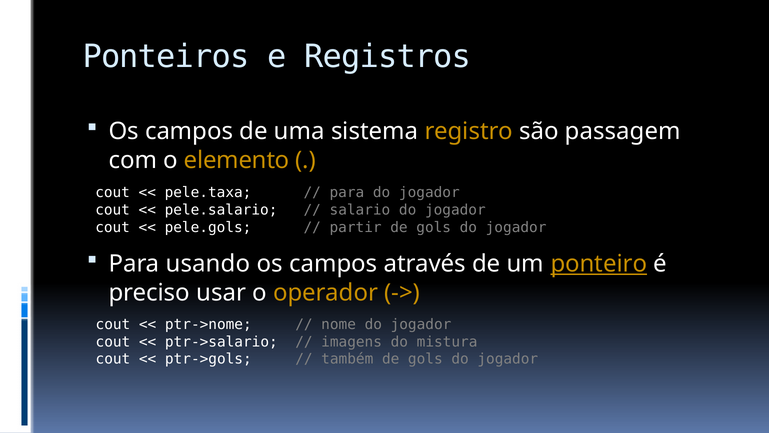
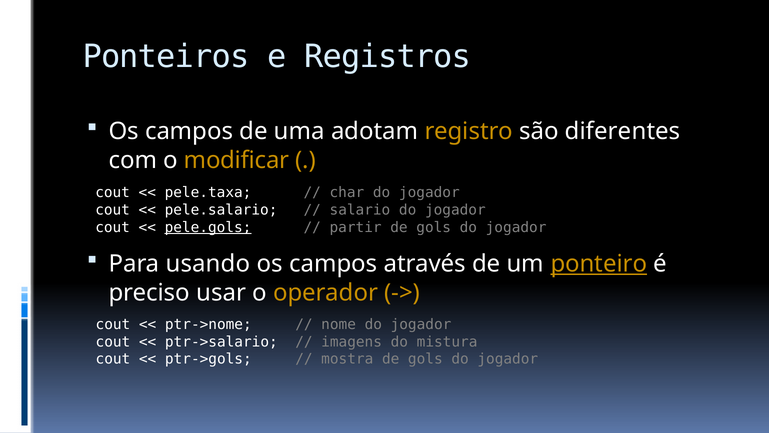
sistema: sistema -> adotam
passagem: passagem -> diferentes
elemento: elemento -> modificar
para at (347, 192): para -> char
pele.gols underline: none -> present
também: também -> mostra
